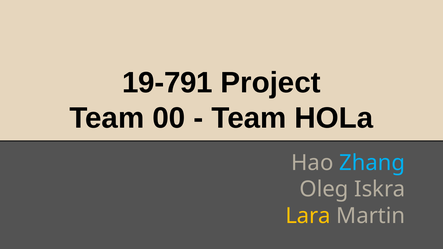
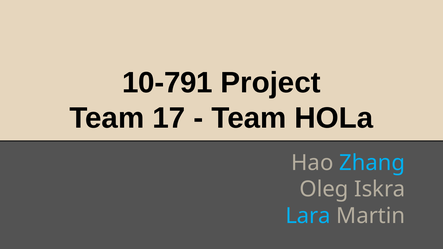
19-791: 19-791 -> 10-791
00: 00 -> 17
Lara colour: yellow -> light blue
